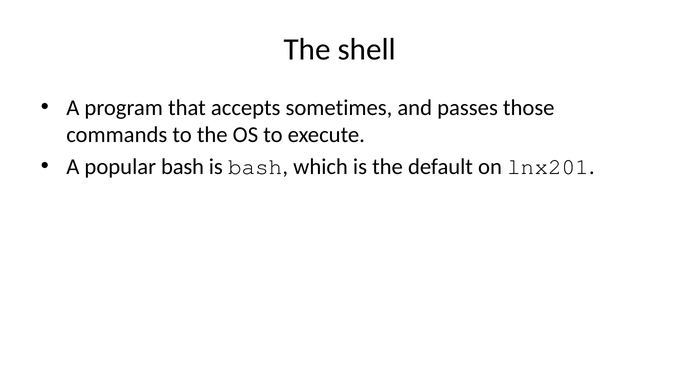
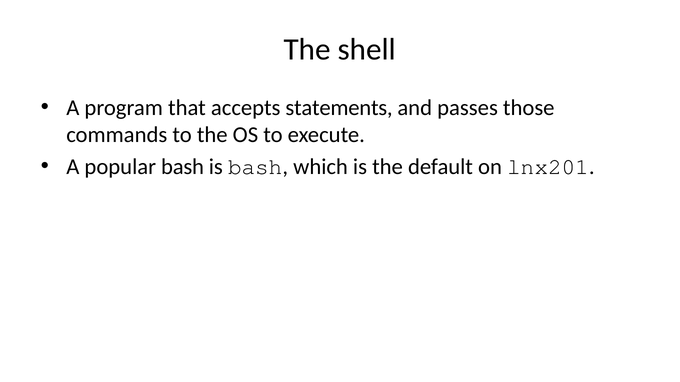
sometimes: sometimes -> statements
